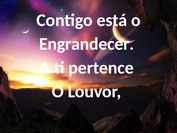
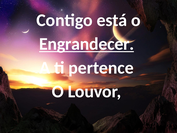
Engrandecer underline: none -> present
